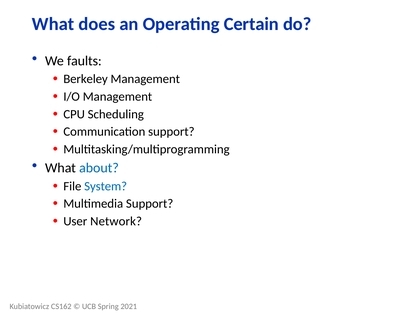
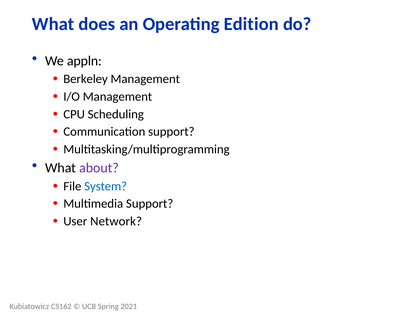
Certain: Certain -> Edition
faults: faults -> appln
about colour: blue -> purple
